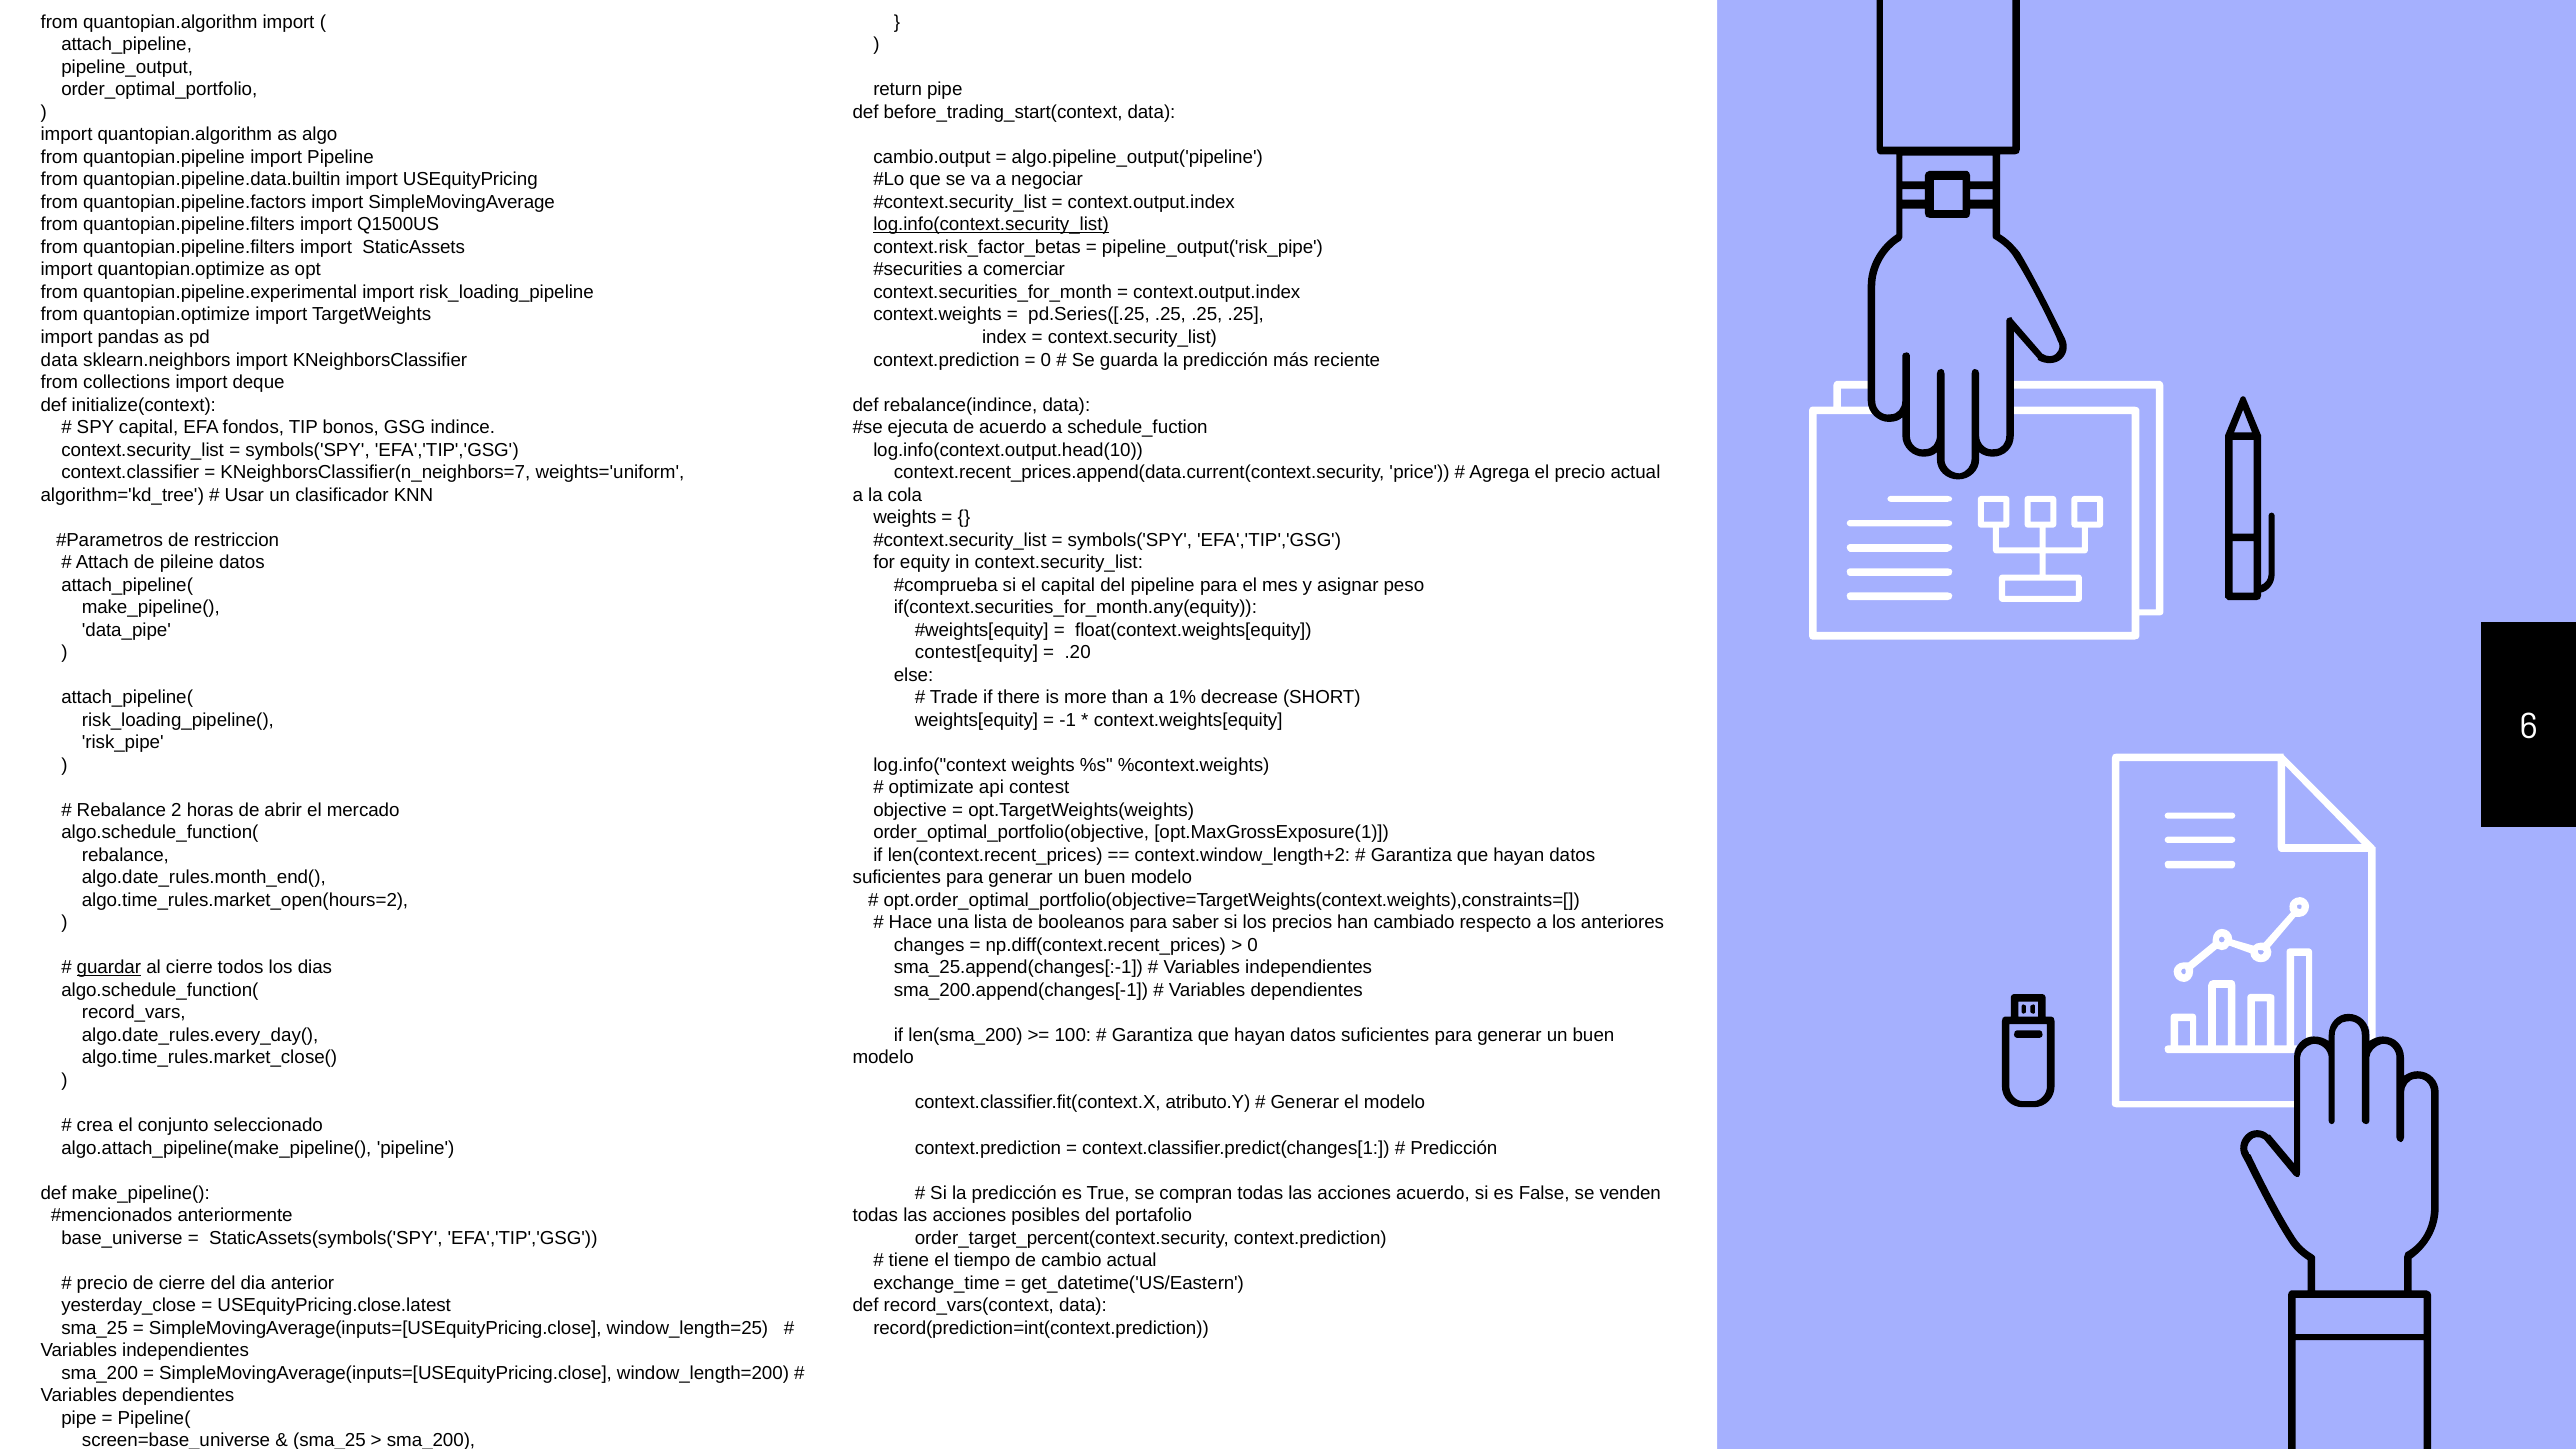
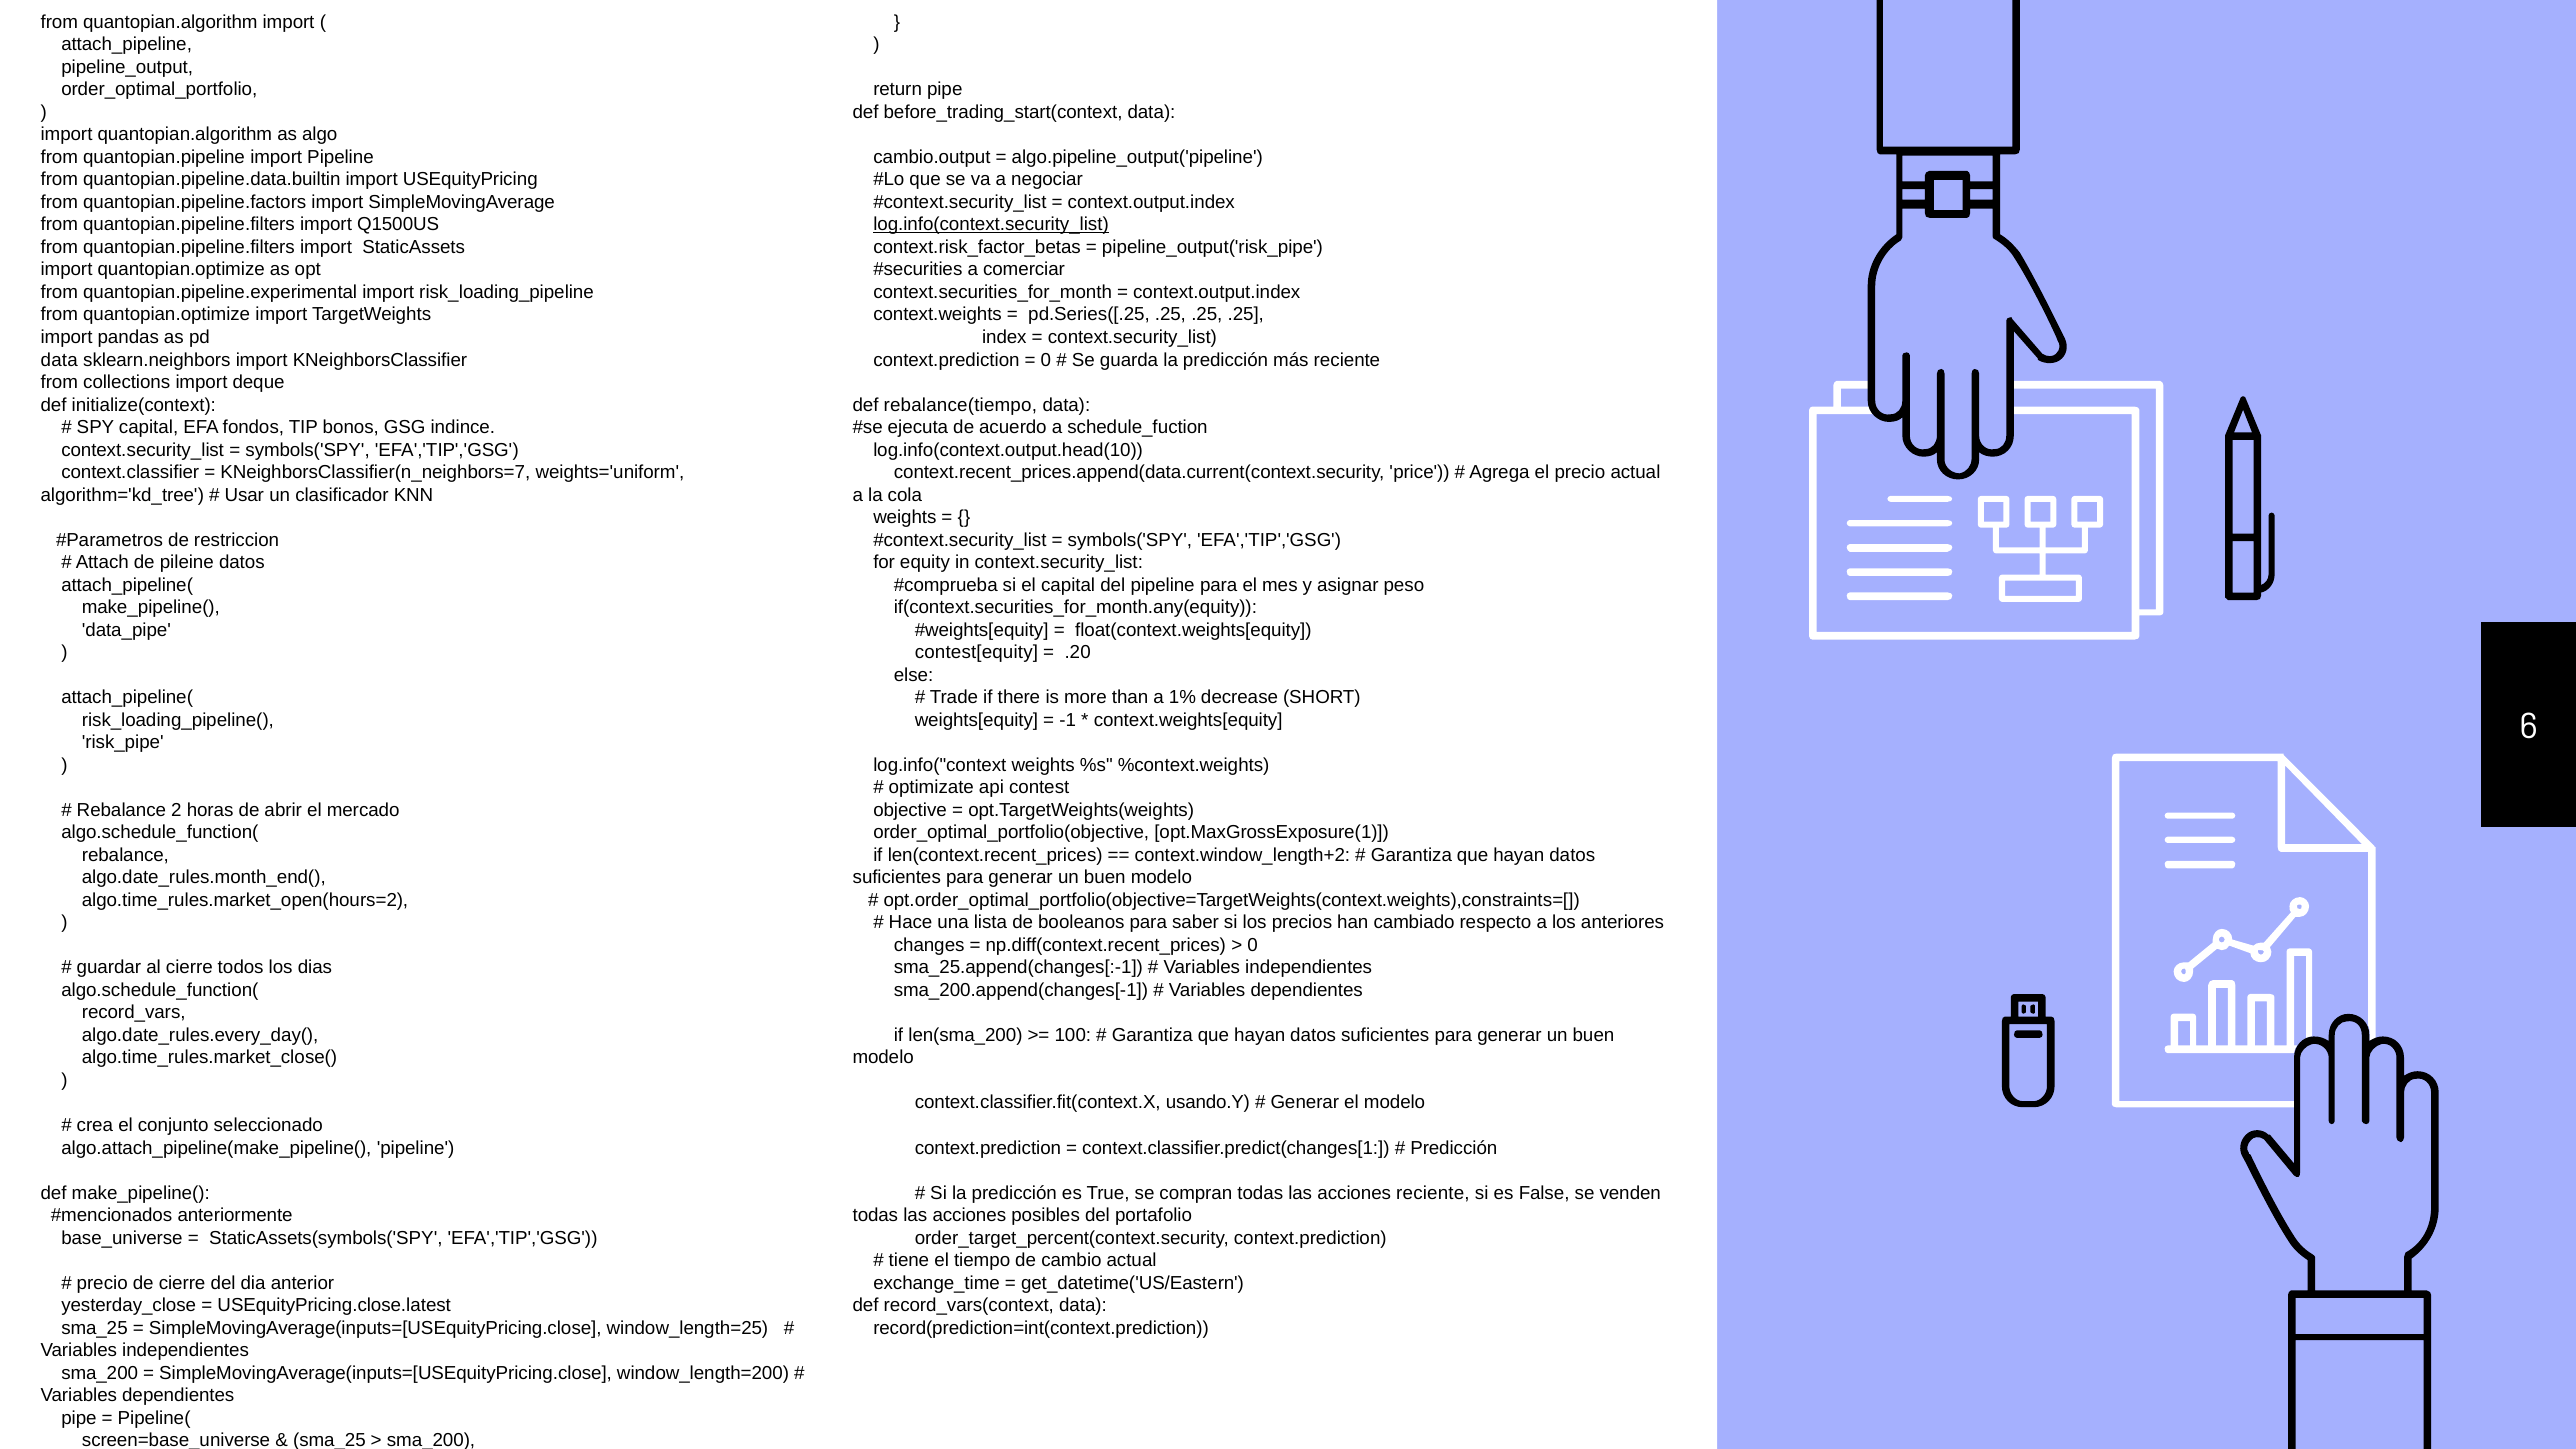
rebalance(indince: rebalance(indince -> rebalance(tiempo
guardar underline: present -> none
atributo.Y: atributo.Y -> usando.Y
acciones acuerdo: acuerdo -> reciente
